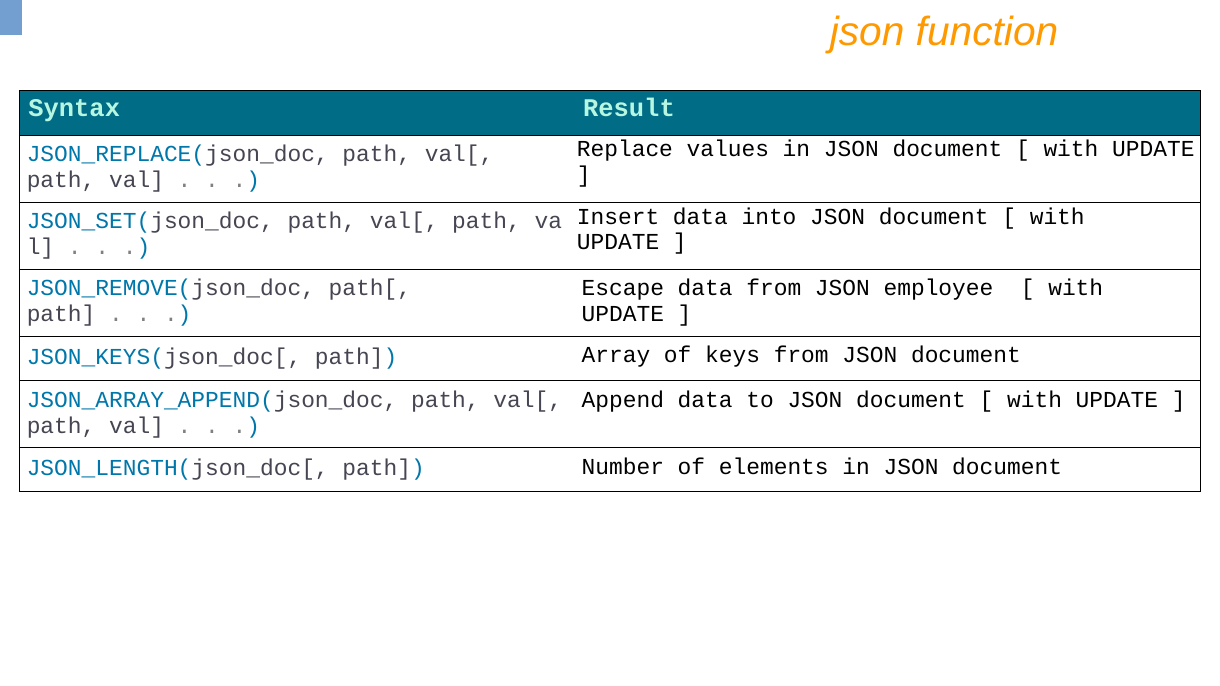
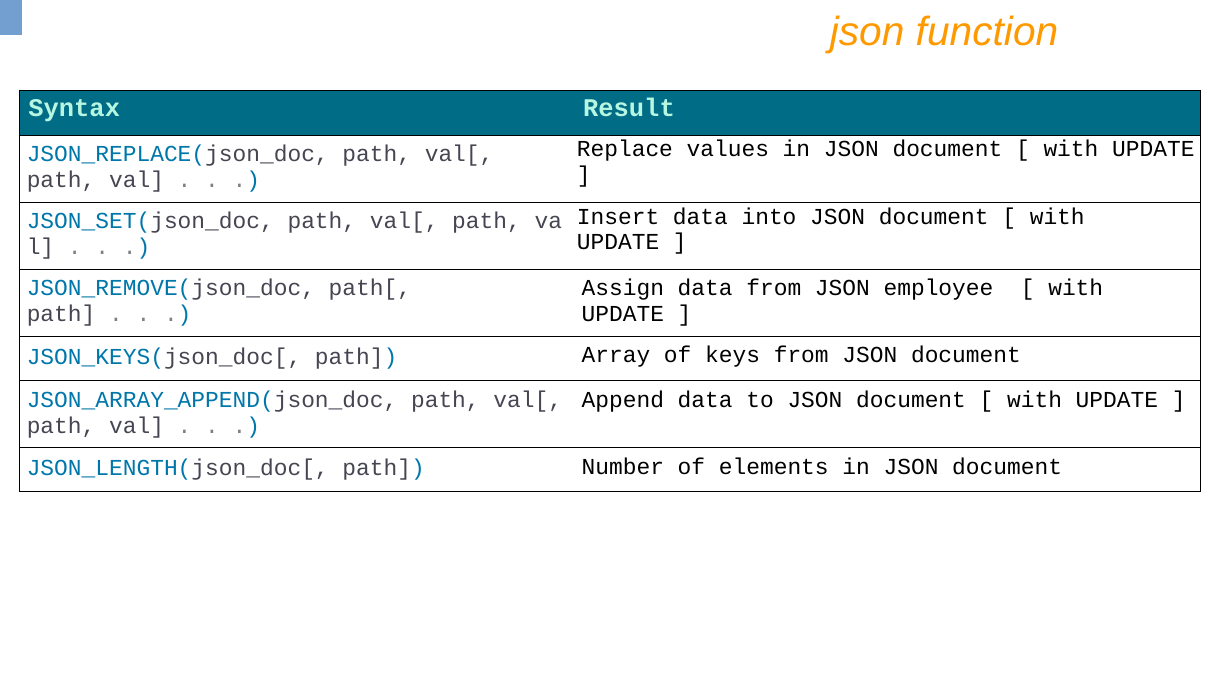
Escape: Escape -> Assign
